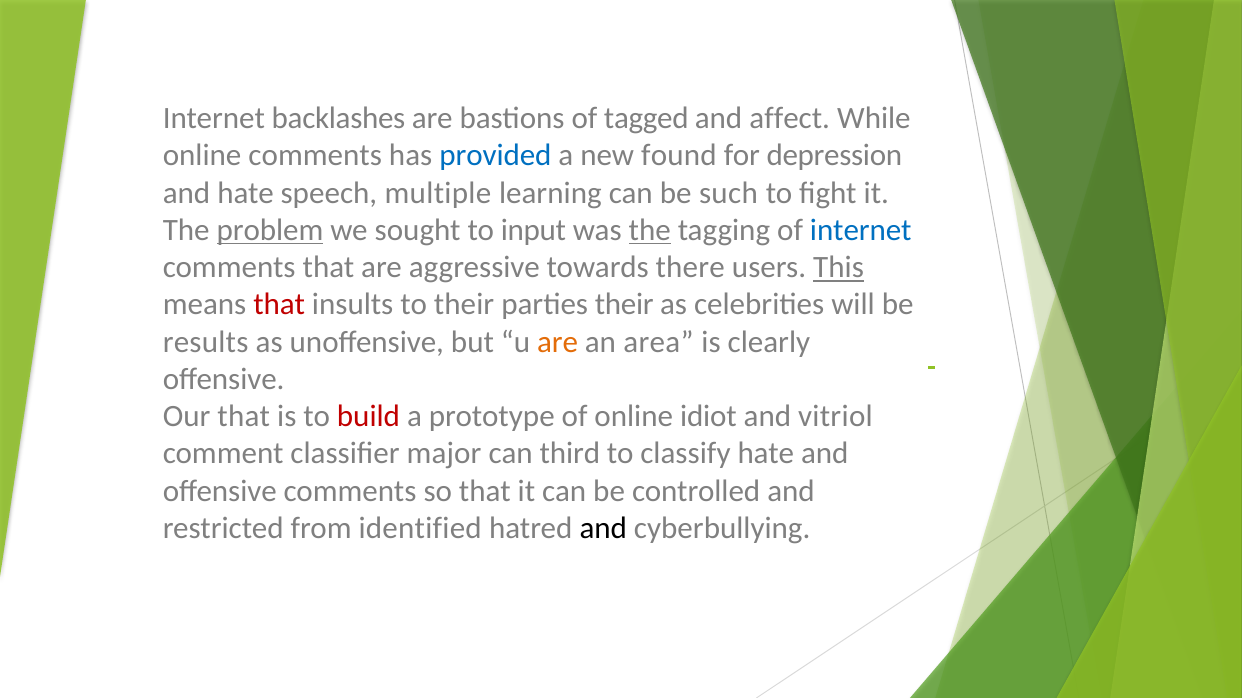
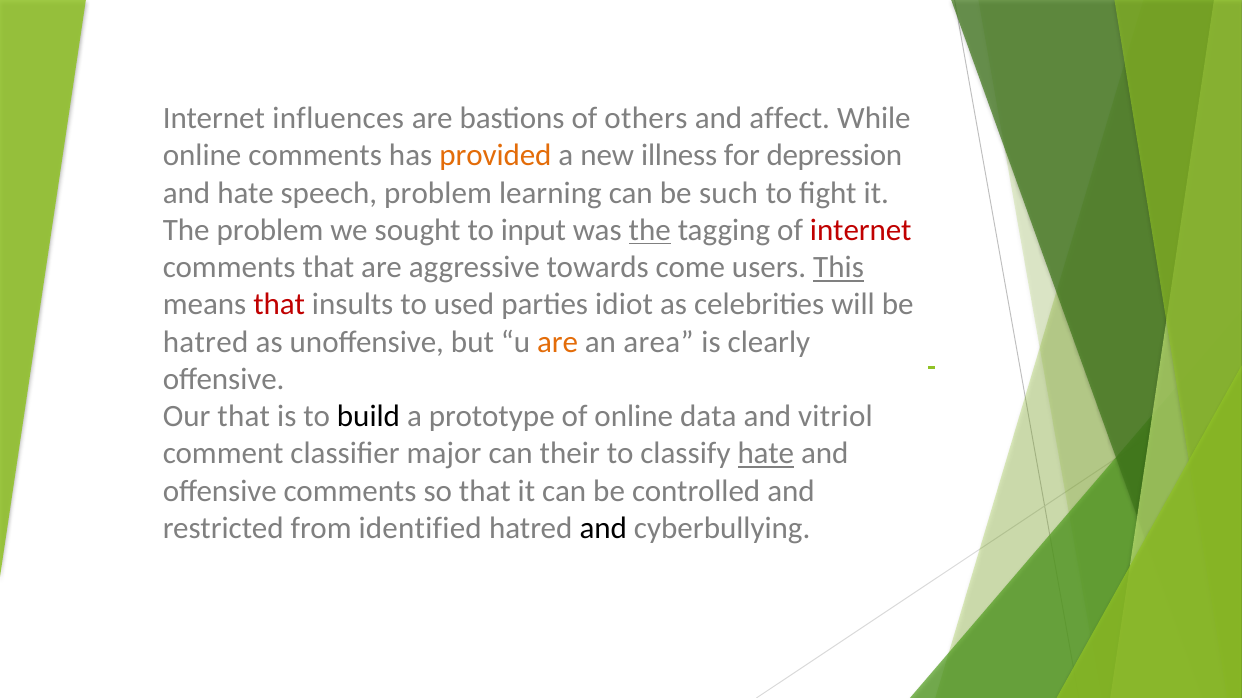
backlashes: backlashes -> influences
tagged: tagged -> others
provided colour: blue -> orange
found: found -> illness
speech multiple: multiple -> problem
problem at (270, 230) underline: present -> none
internet at (861, 230) colour: blue -> red
there: there -> come
to their: their -> used
parties their: their -> idiot
results at (206, 342): results -> hatred
build colour: red -> black
idiot: idiot -> data
third: third -> their
hate at (766, 454) underline: none -> present
